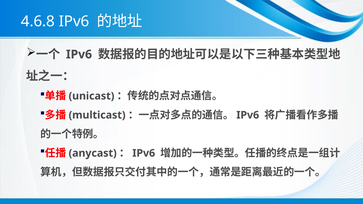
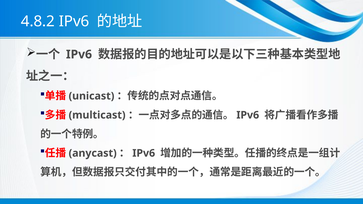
4.6.8: 4.6.8 -> 4.8.2
